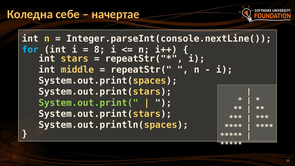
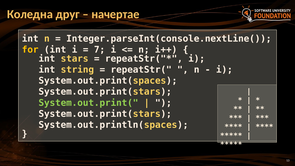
себе: себе -> друг
for colour: light blue -> yellow
8: 8 -> 7
middle: middle -> string
